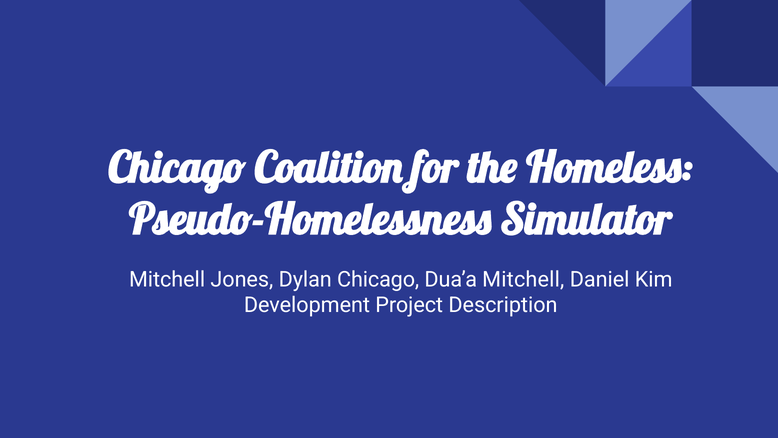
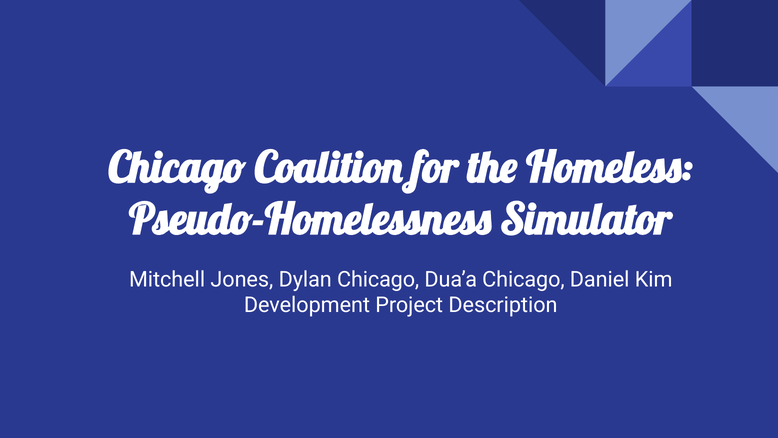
Dua’a Mitchell: Mitchell -> Chicago
